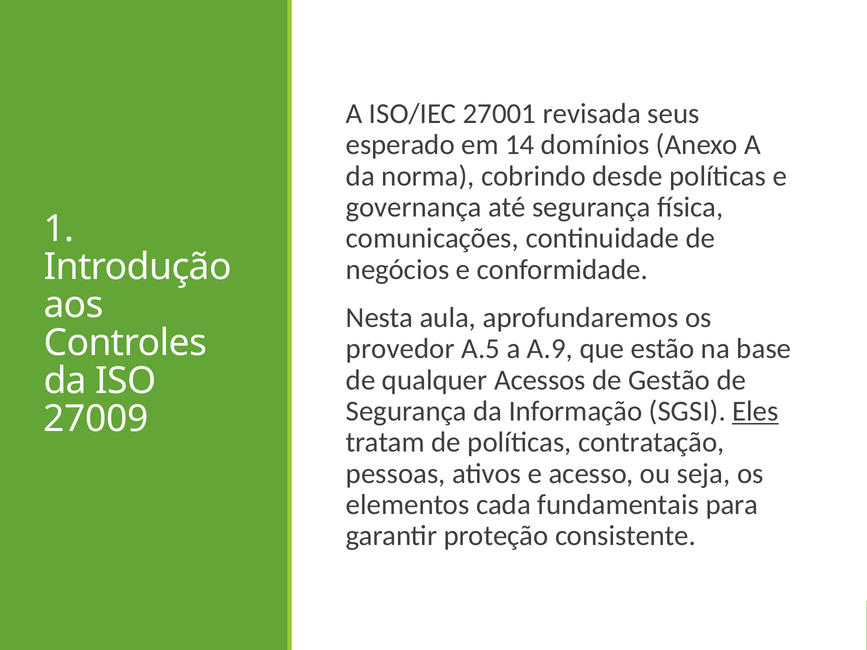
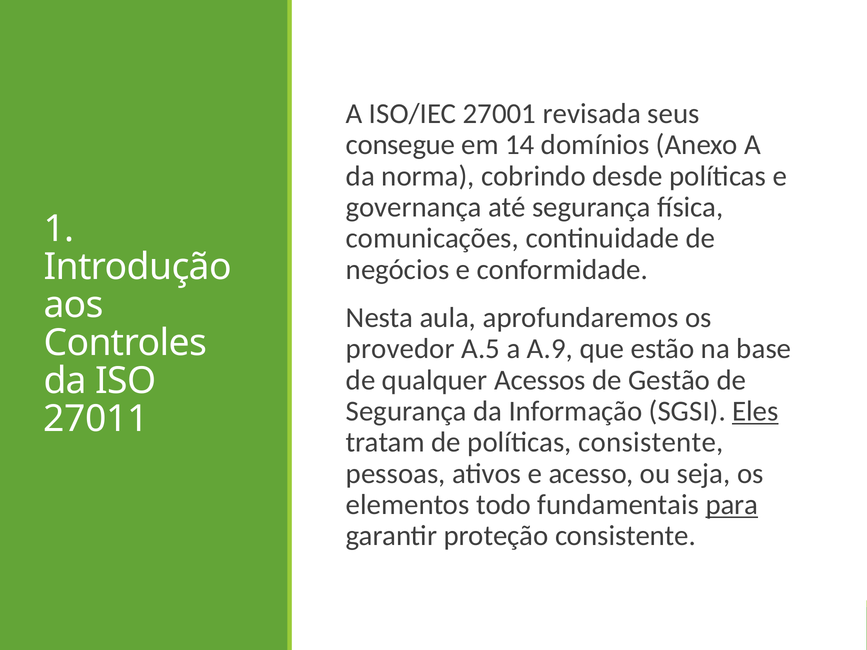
esperado: esperado -> consegue
27009: 27009 -> 27011
políticas contratação: contratação -> consistente
cada: cada -> todo
para underline: none -> present
